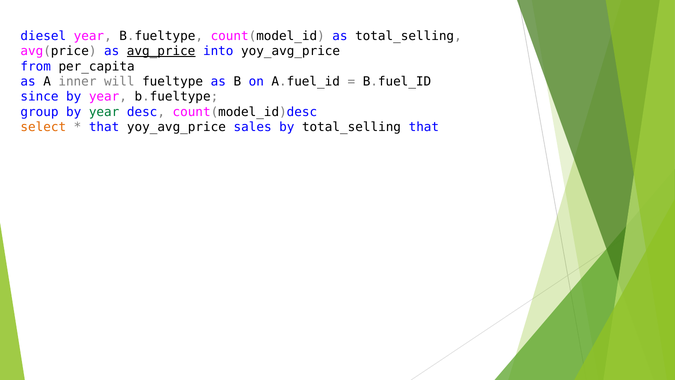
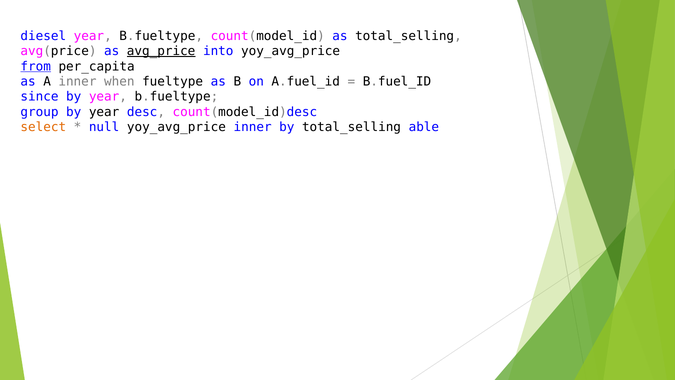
from underline: none -> present
will: will -> when
year at (104, 112) colour: green -> black
that at (104, 127): that -> null
yoy_avg_price sales: sales -> inner
total_selling that: that -> able
